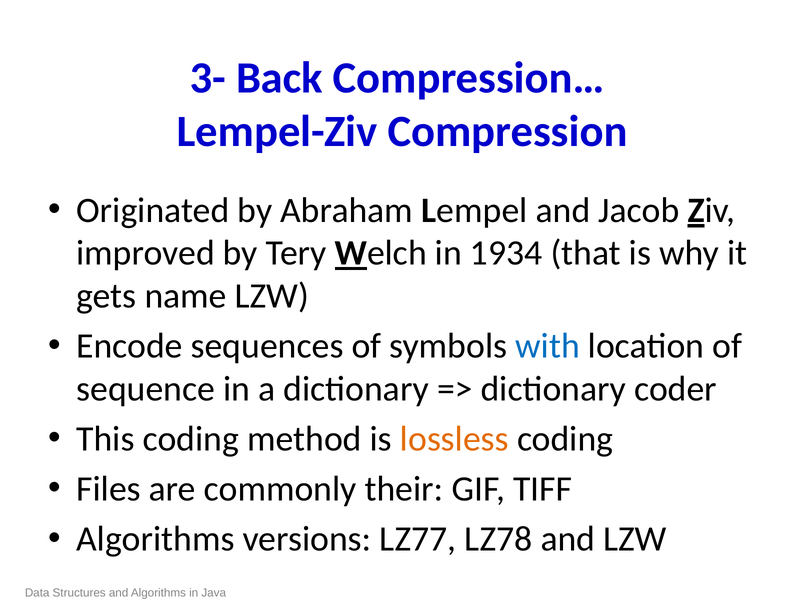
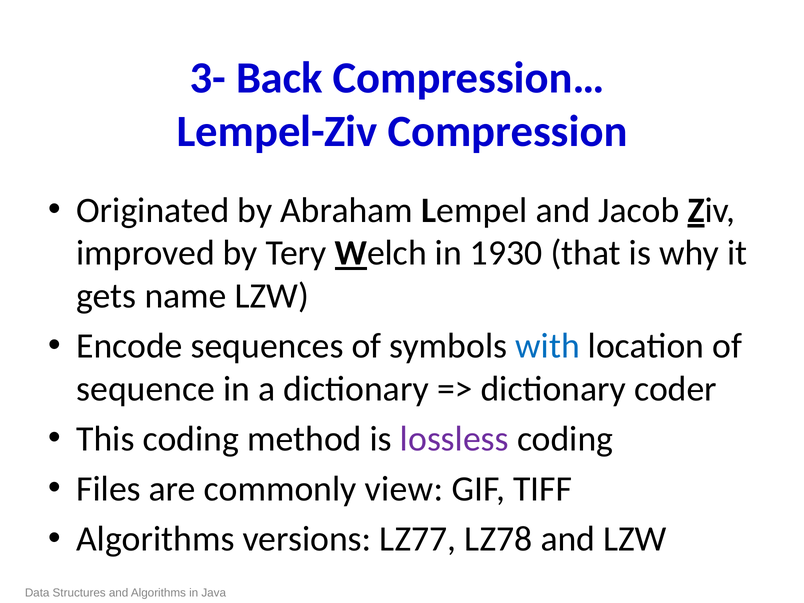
1934: 1934 -> 1930
lossless colour: orange -> purple
their: their -> view
